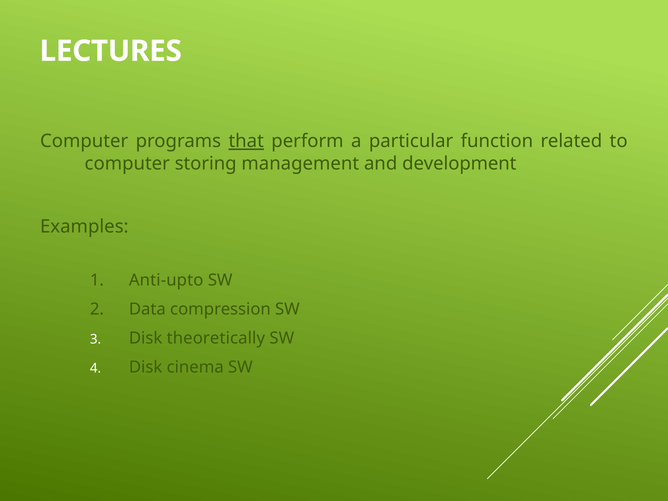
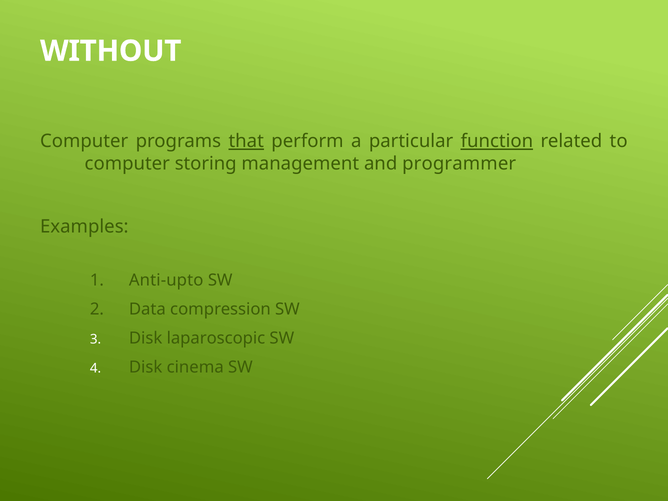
LECTURES: LECTURES -> WITHOUT
function underline: none -> present
development: development -> programmer
theoretically: theoretically -> laparoscopic
